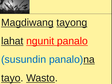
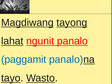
susundin: susundin -> paggamit
